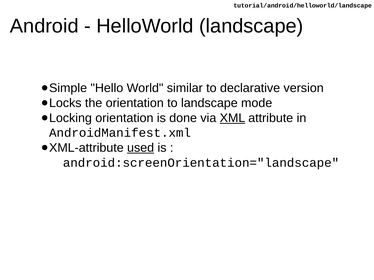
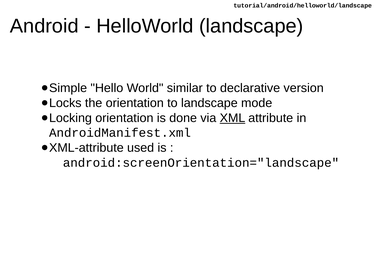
used underline: present -> none
